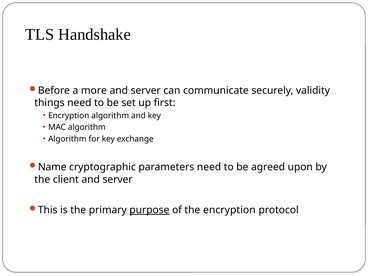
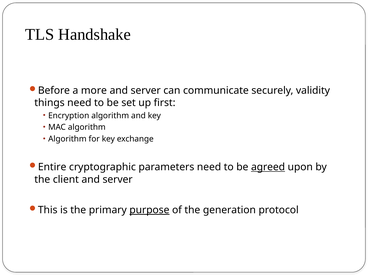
Name: Name -> Entire
agreed underline: none -> present
the encryption: encryption -> generation
